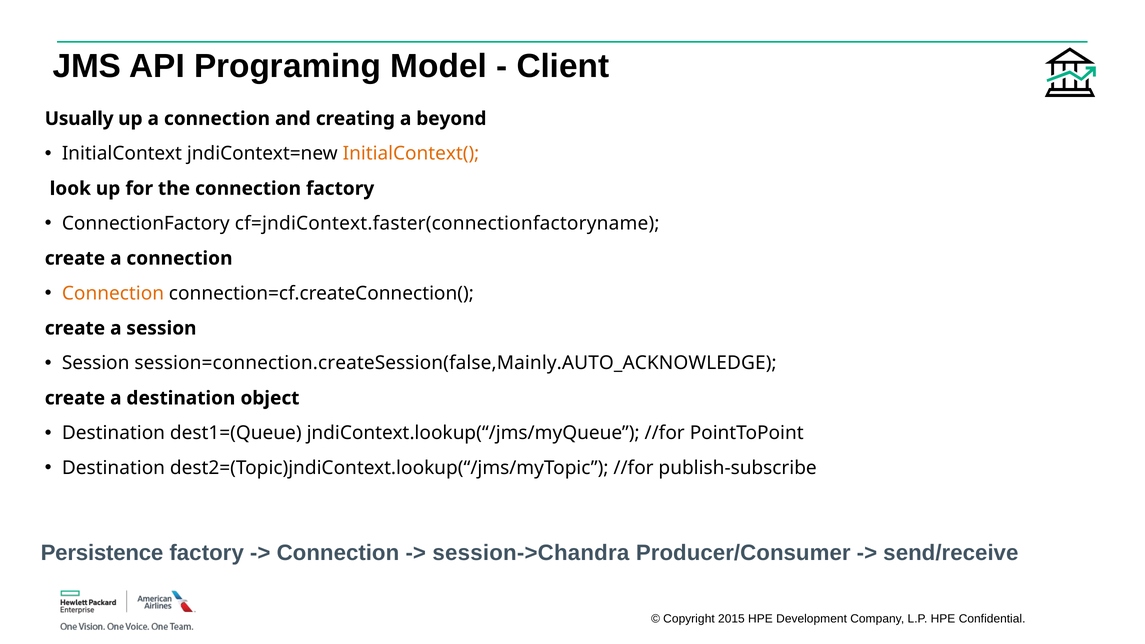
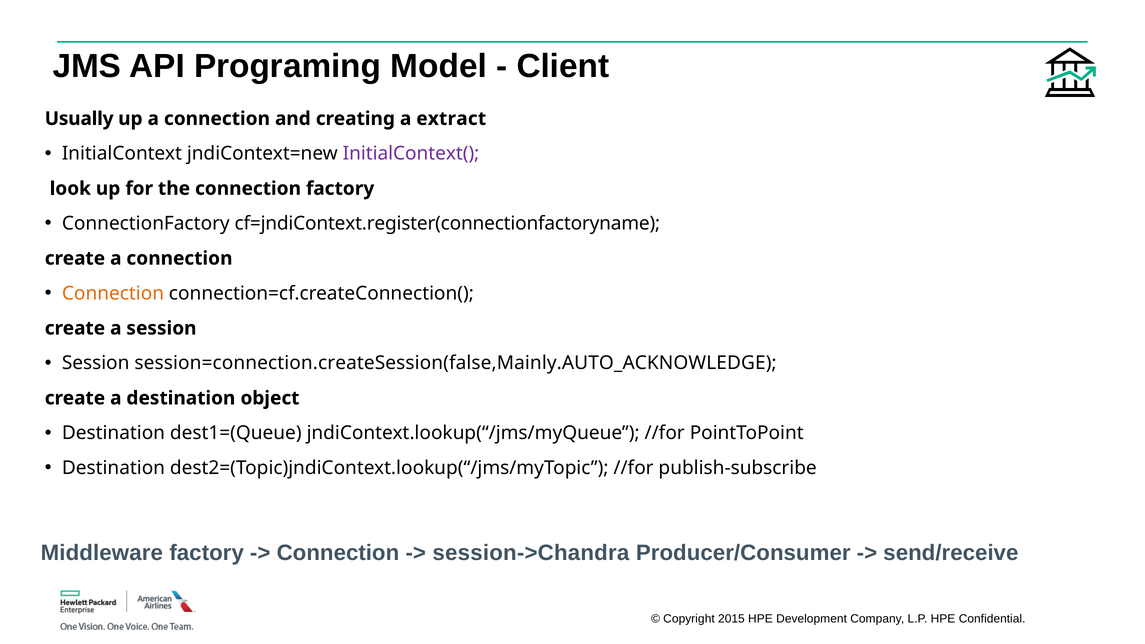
beyond: beyond -> extract
InitialContext( colour: orange -> purple
cf=jndiContext.faster(connectionfactoryname: cf=jndiContext.faster(connectionfactoryname -> cf=jndiContext.register(connectionfactoryname
Persistence: Persistence -> Middleware
